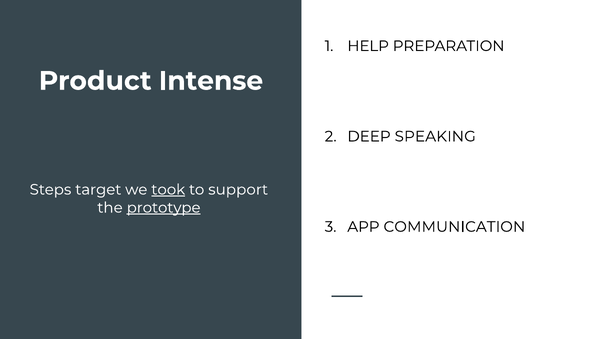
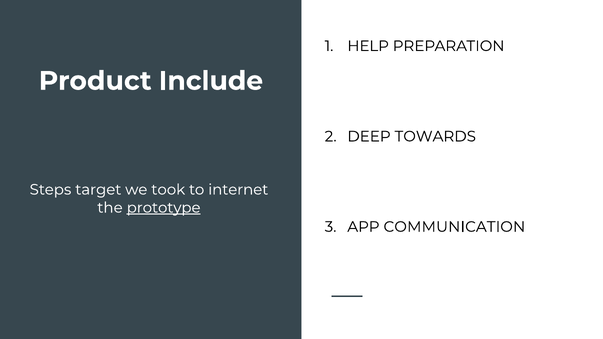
Intense: Intense -> Include
SPEAKING: SPEAKING -> TOWARDS
took underline: present -> none
support: support -> internet
